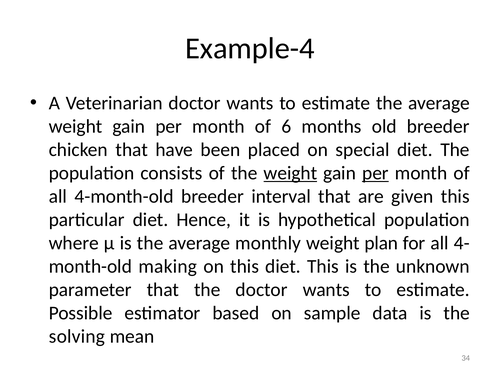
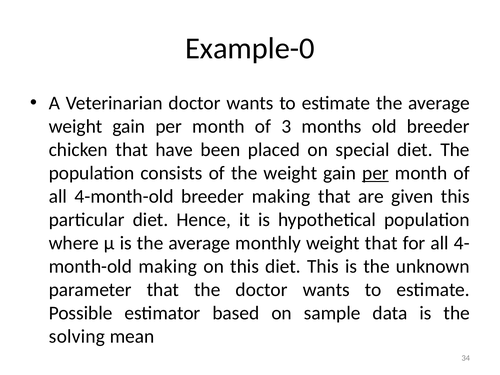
Example-4: Example-4 -> Example-0
6: 6 -> 3
weight at (290, 173) underline: present -> none
breeder interval: interval -> making
weight plan: plan -> that
